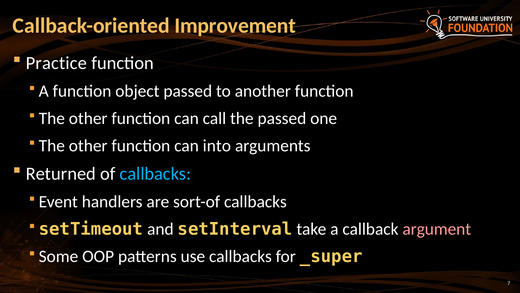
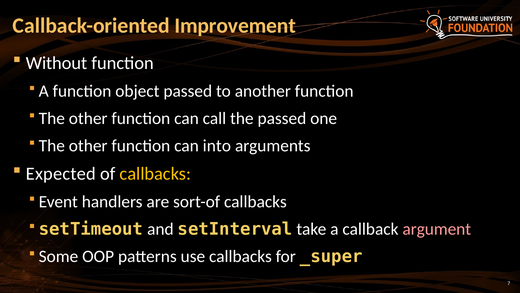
Practice: Practice -> Without
Returned: Returned -> Expected
callbacks at (155, 174) colour: light blue -> yellow
